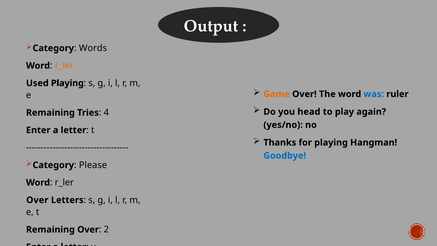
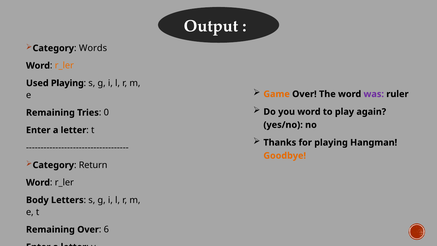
was colour: blue -> purple
you head: head -> word
4: 4 -> 0
Goodbye colour: blue -> orange
Please: Please -> Return
Over at (37, 200): Over -> Body
2: 2 -> 6
